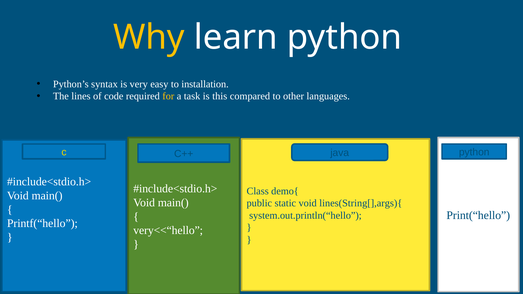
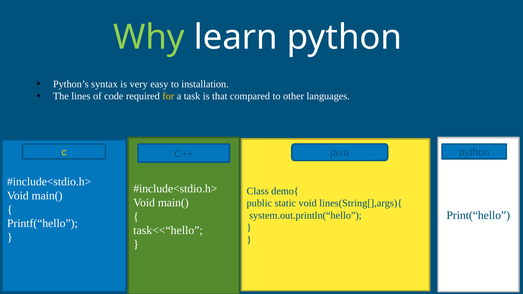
Why colour: yellow -> light green
this: this -> that
very<<“hello: very<<“hello -> task<<“hello
